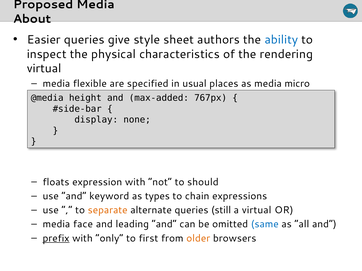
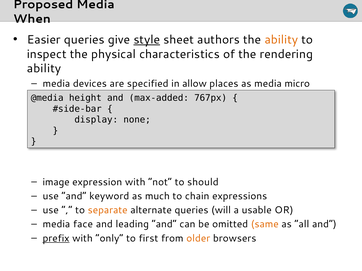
About: About -> When
style underline: none -> present
ability at (281, 40) colour: blue -> orange
virtual at (44, 69): virtual -> ability
flexible: flexible -> devices
usual: usual -> allow
floats: floats -> image
types: types -> much
still: still -> will
a virtual: virtual -> usable
same colour: blue -> orange
